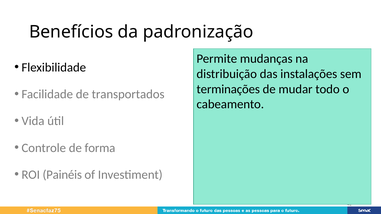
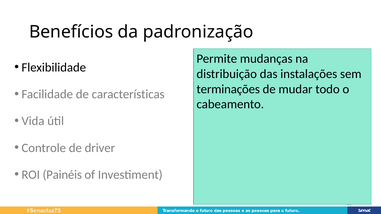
transportados: transportados -> características
forma: forma -> driver
